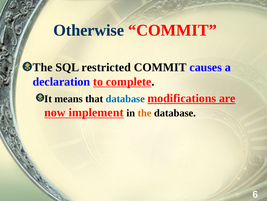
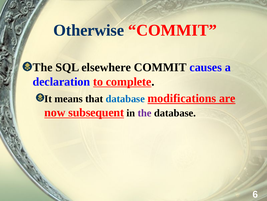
restricted: restricted -> elsewhere
implement: implement -> subsequent
the at (145, 113) colour: orange -> purple
